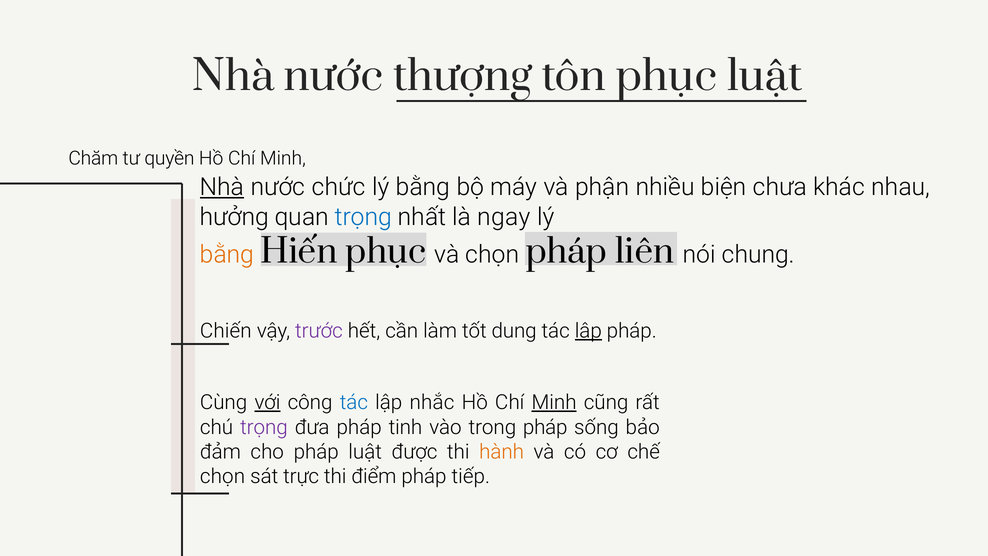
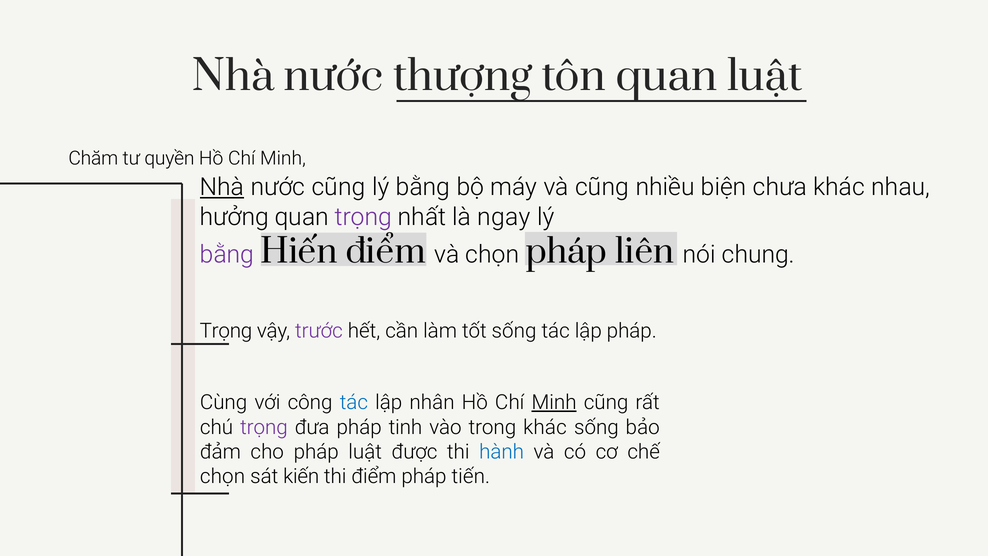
tôn phục: phục -> quan
nước chức: chức -> cũng
và phận: phận -> cũng
trọng at (363, 217) colour: blue -> purple
bằng at (227, 255) colour: orange -> purple
Hiến phục: phục -> điểm
Chiến at (226, 331): Chiến -> Trọng
tốt dung: dung -> sống
lập at (588, 331) underline: present -> none
với underline: present -> none
nhắc: nhắc -> nhân
trong pháp: pháp -> khác
hành colour: orange -> blue
trực: trực -> kiến
tiếp: tiếp -> tiến
